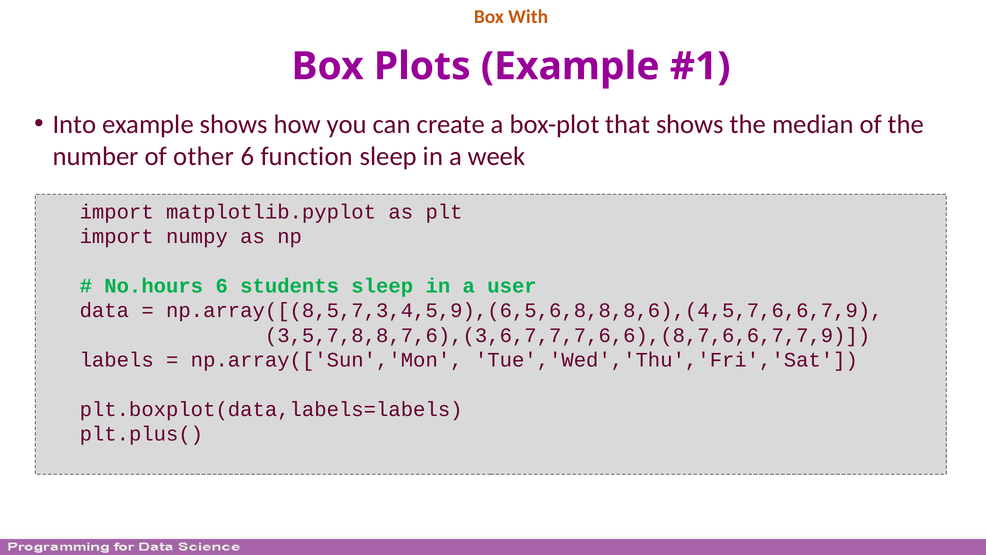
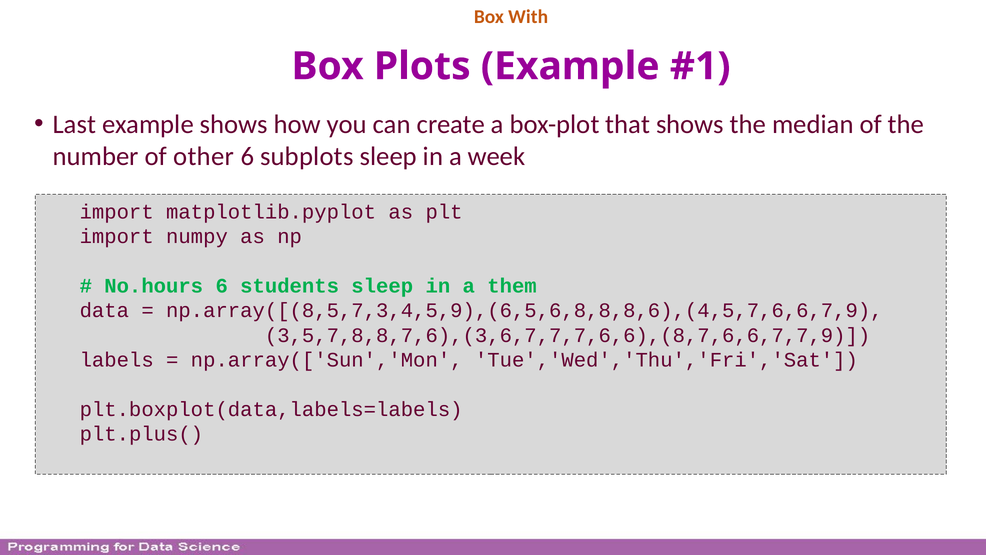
Into: Into -> Last
function: function -> subplots
user: user -> them
